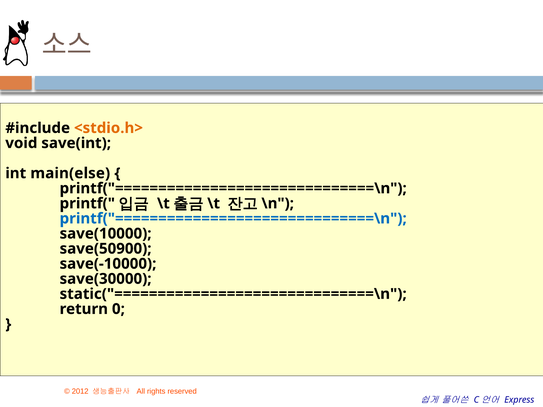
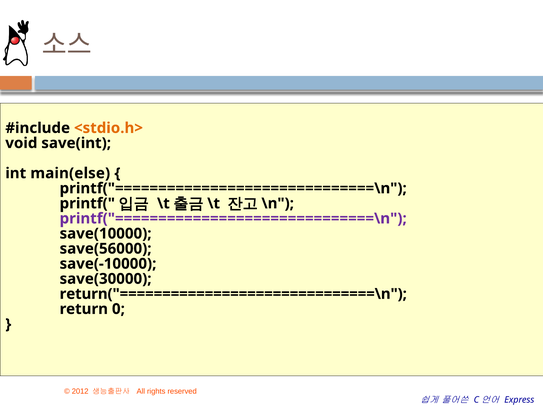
printf("==============================\n at (233, 219) colour: blue -> purple
save(50900: save(50900 -> save(56000
static("==============================\n: static("==============================\n -> return("==============================\n
